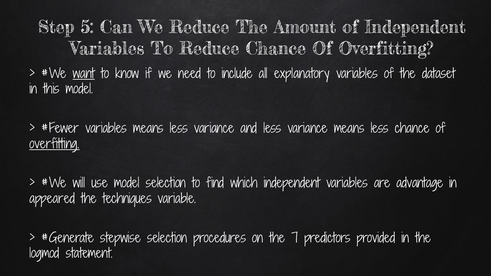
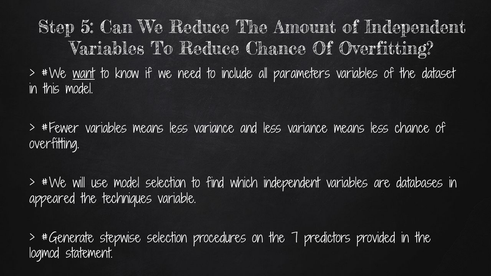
explanatory: explanatory -> parameters
overfitting at (54, 144) underline: present -> none
advantage: advantage -> databases
